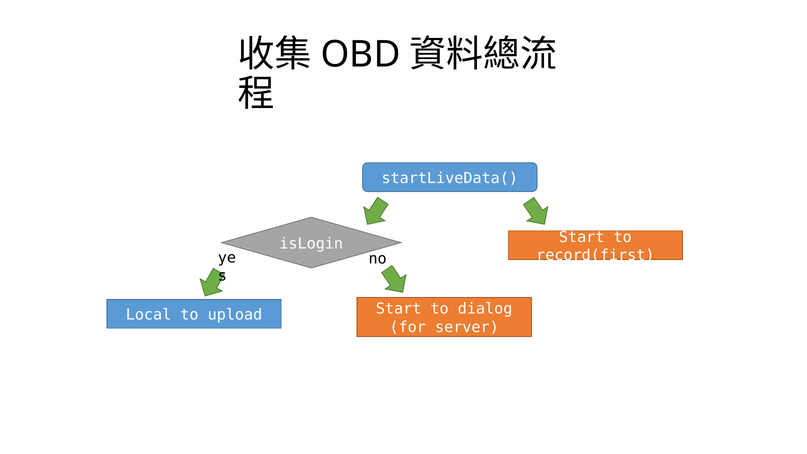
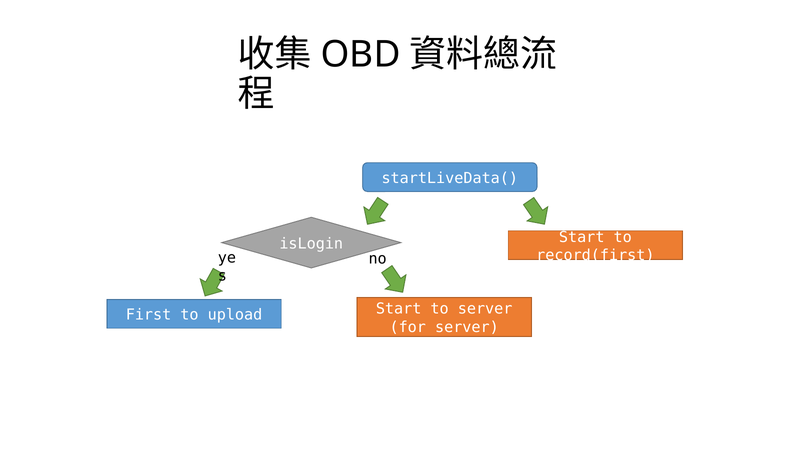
to dialog: dialog -> server
Local: Local -> First
